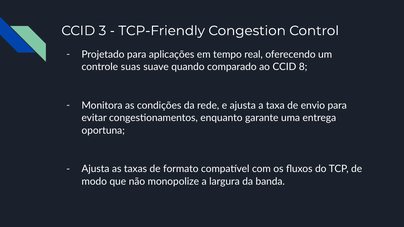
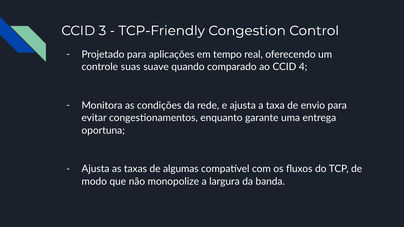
8: 8 -> 4
formato: formato -> algumas
